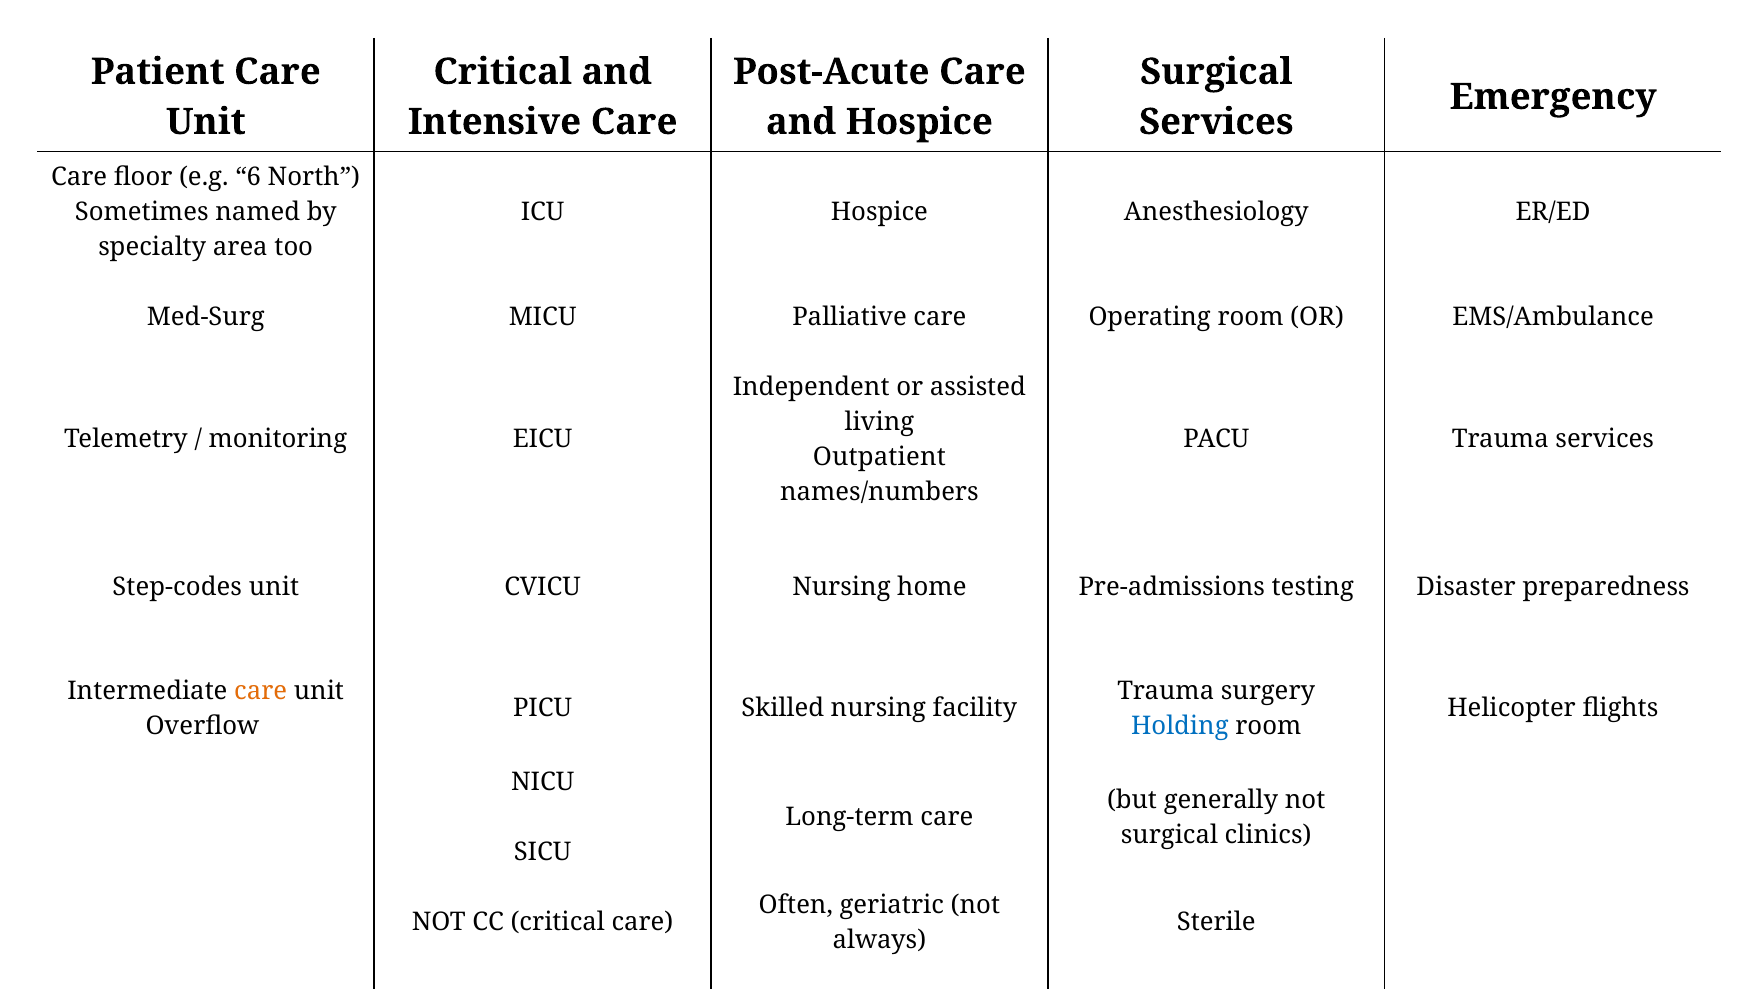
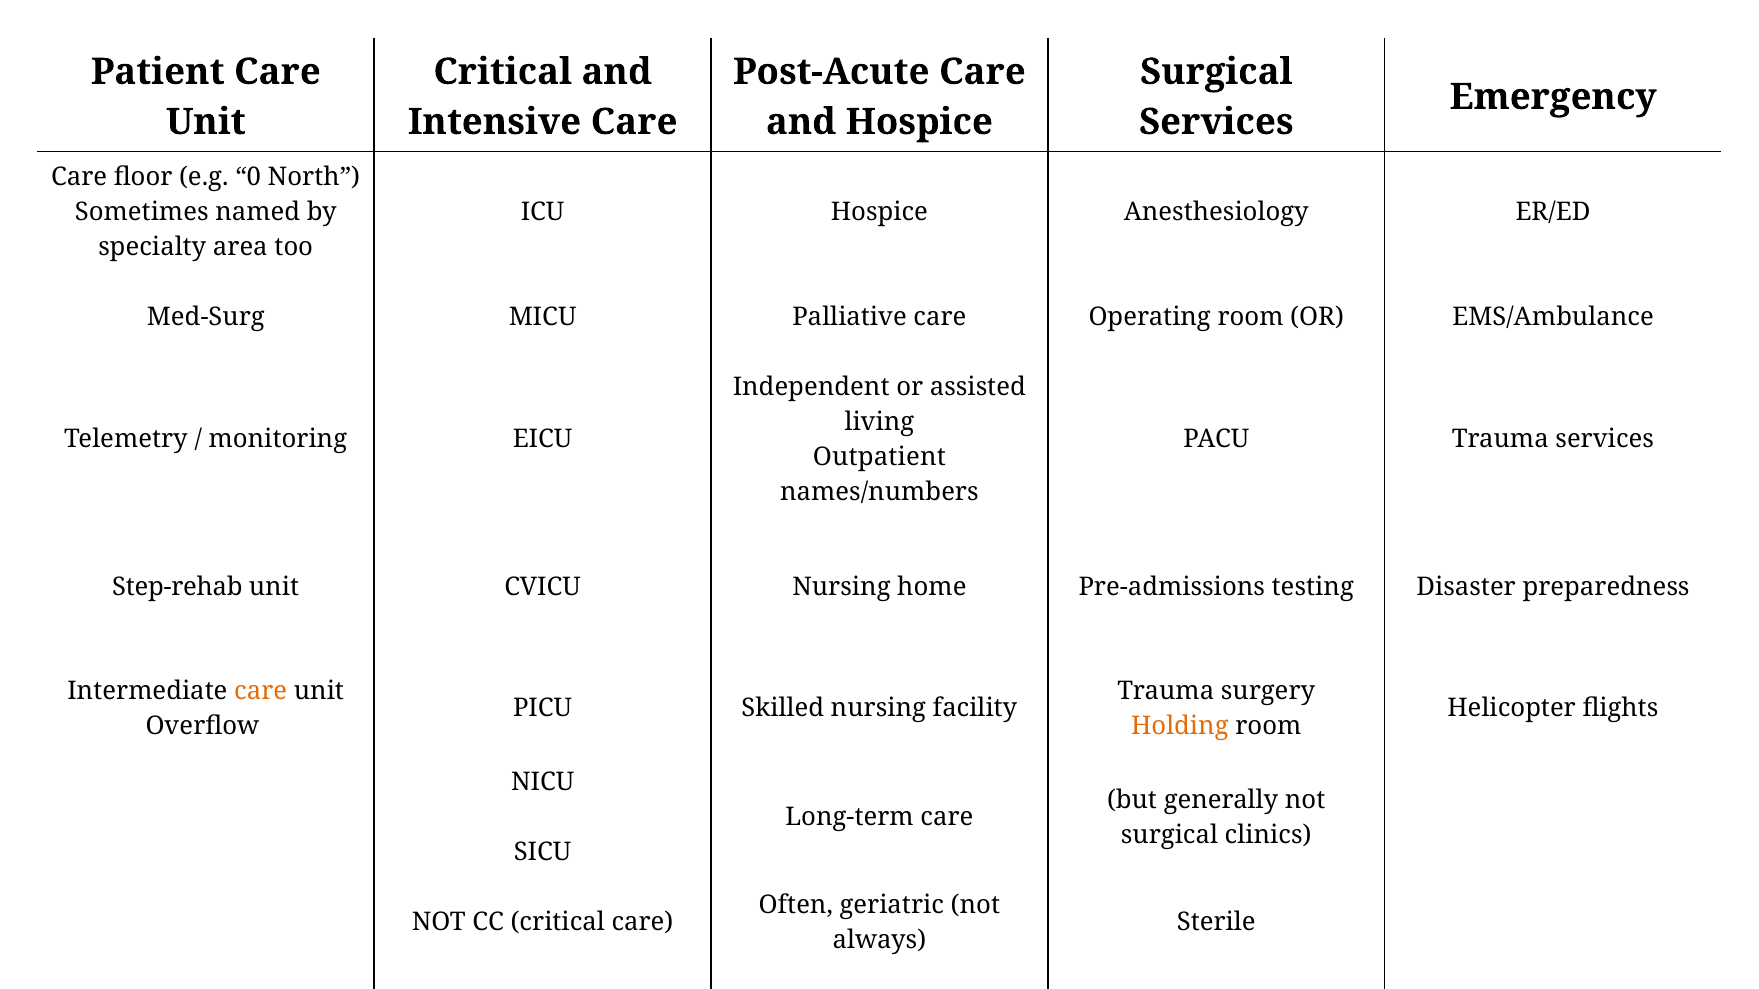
6: 6 -> 0
Step-codes: Step-codes -> Step-rehab
Holding colour: blue -> orange
